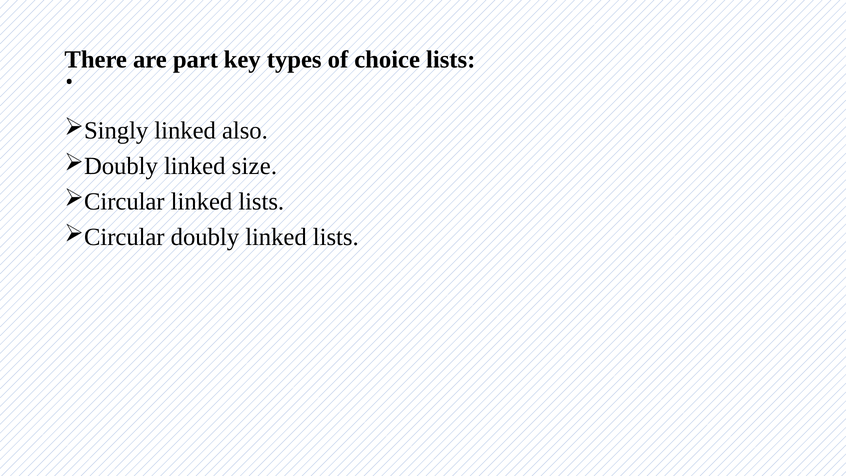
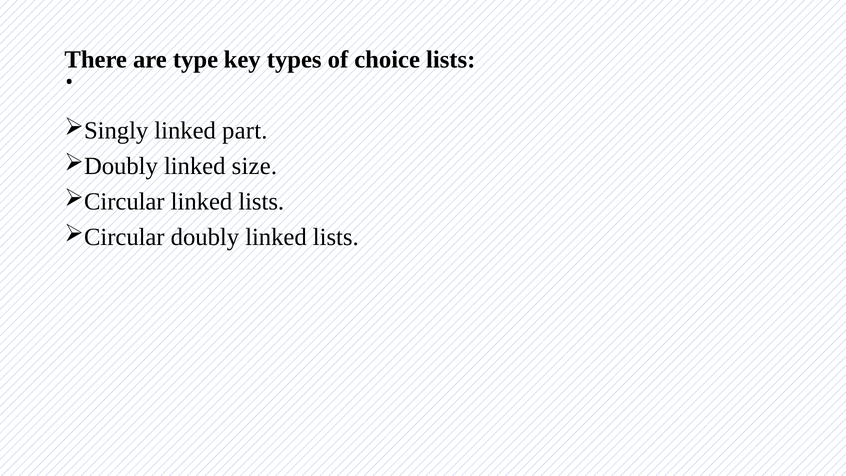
part: part -> type
also: also -> part
